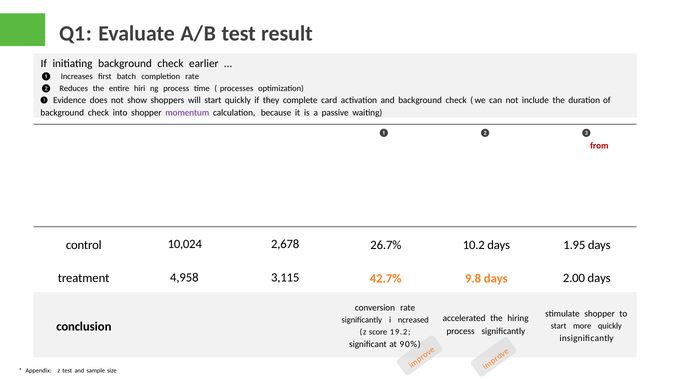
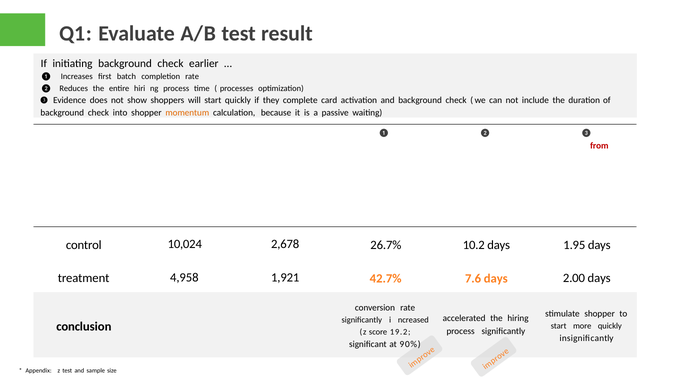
momentum colour: purple -> orange
3,115: 3,115 -> 1,921
9.8: 9.8 -> 7.6
